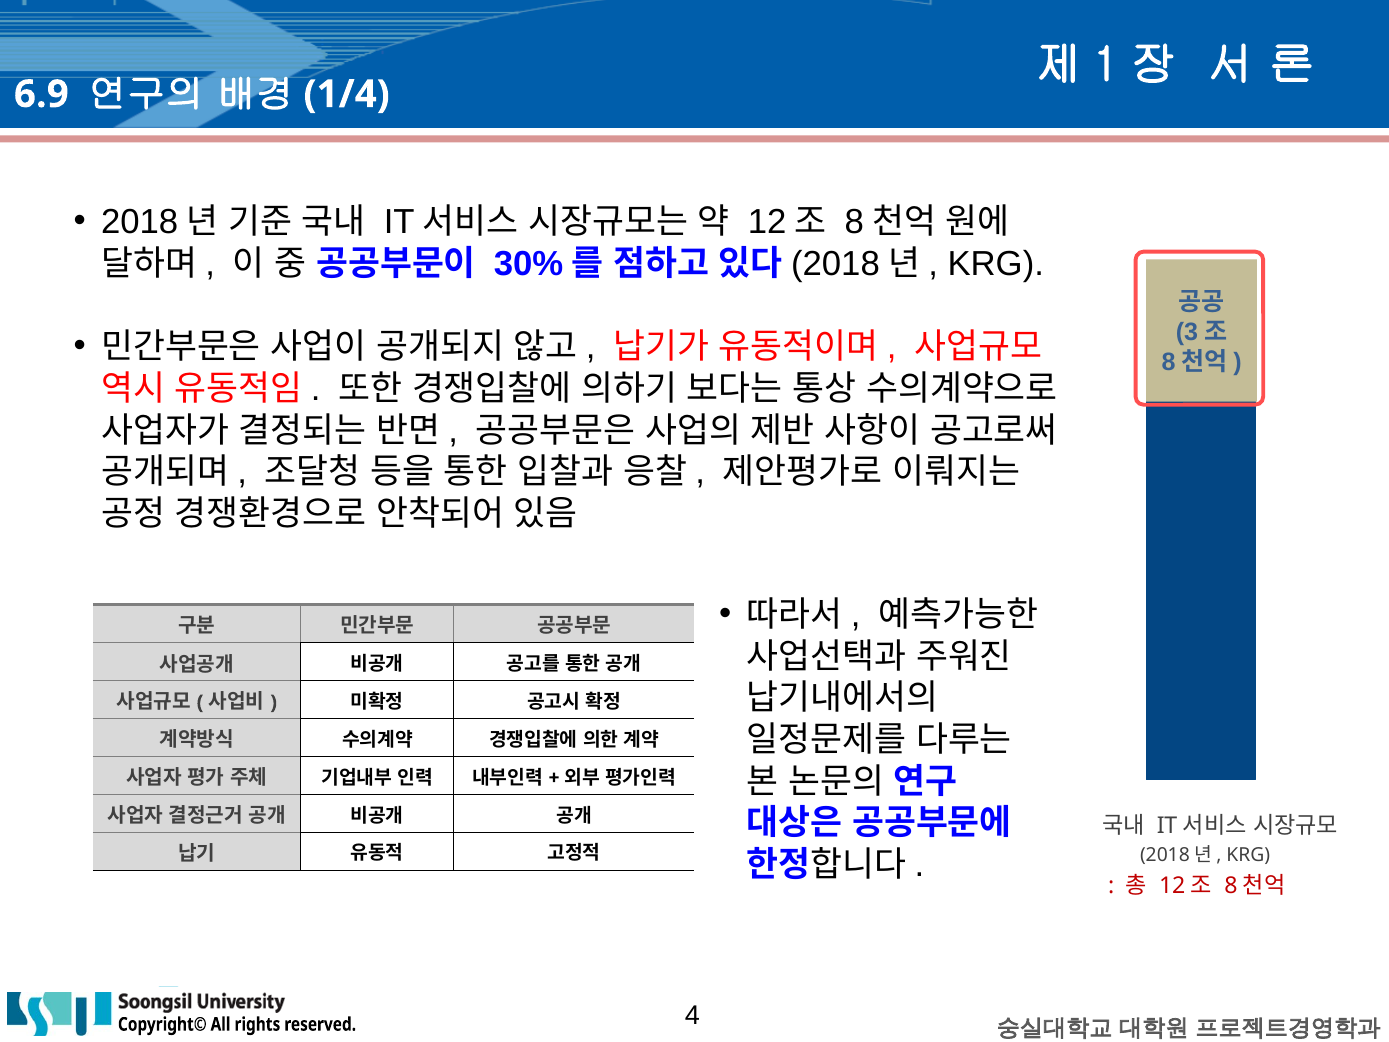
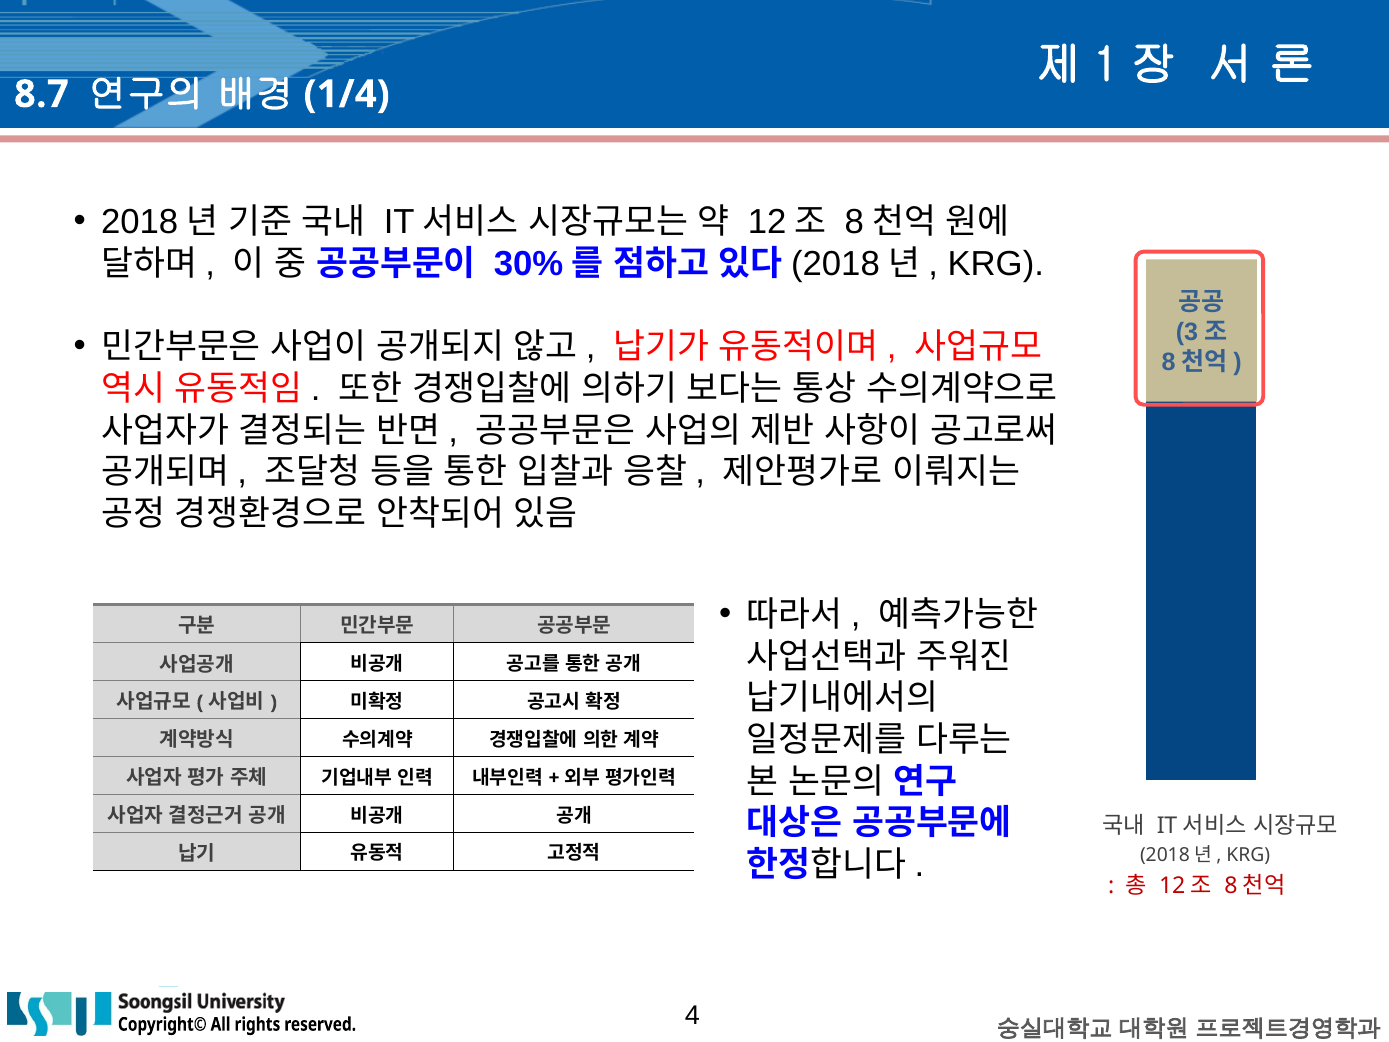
6.9: 6.9 -> 8.7
